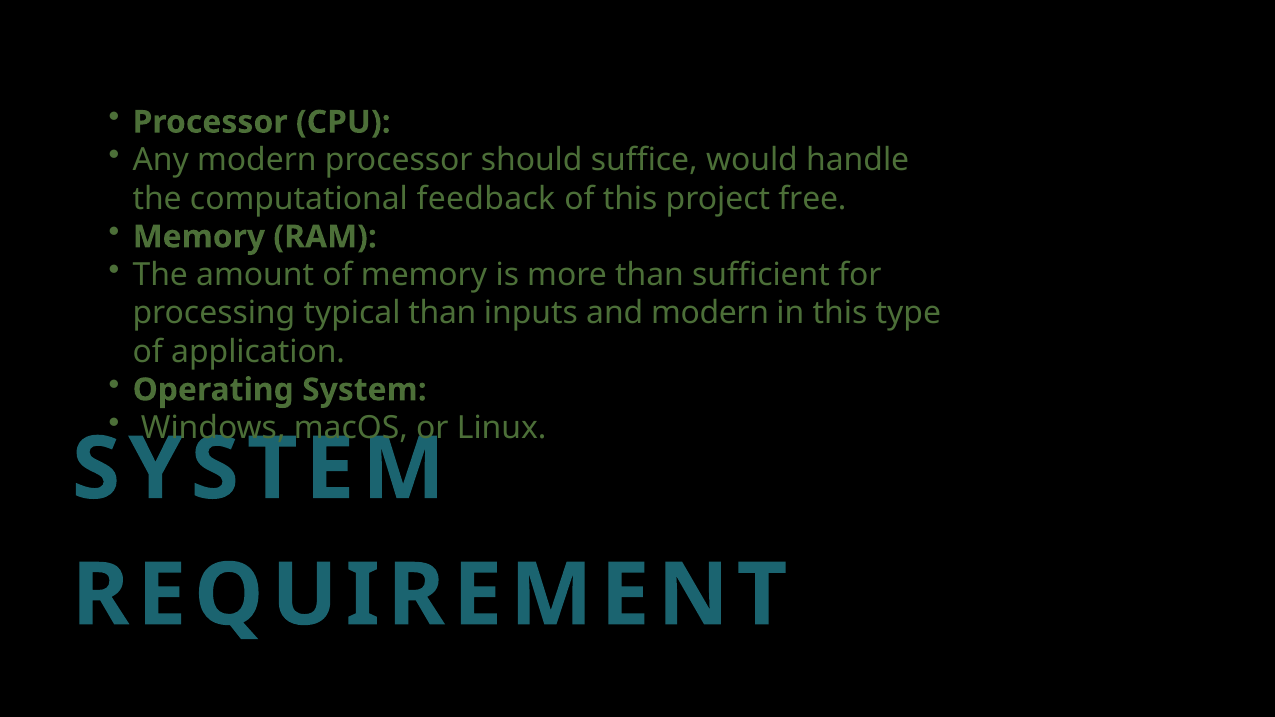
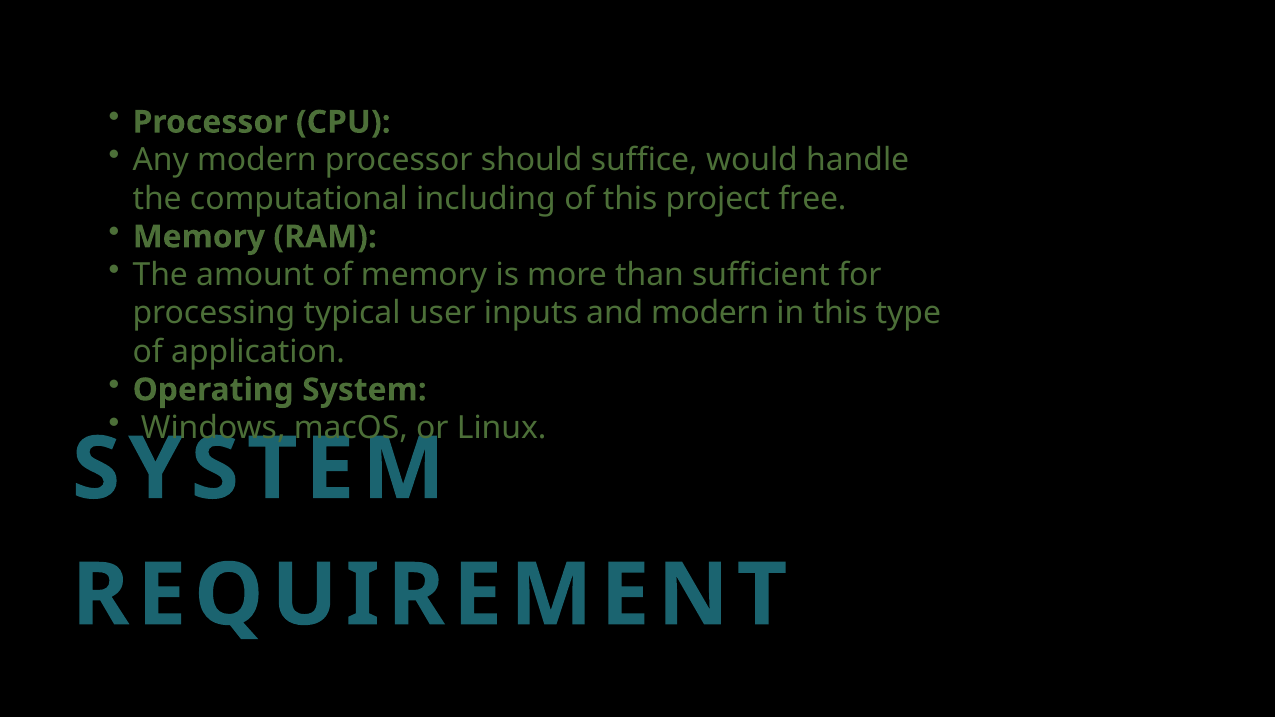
feedback: feedback -> including
typical than: than -> user
